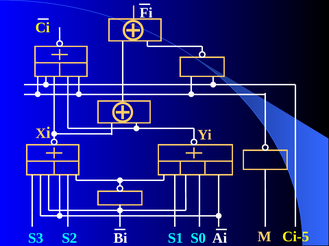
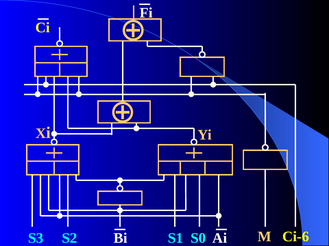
Ci-5: Ci-5 -> Ci-6
